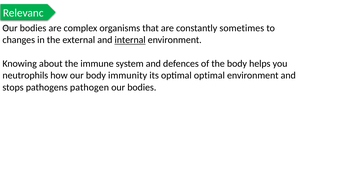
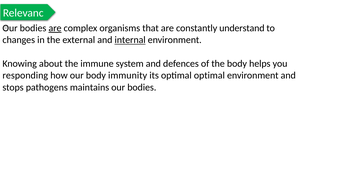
are at (55, 28) underline: none -> present
sometimes: sometimes -> understand
neutrophils: neutrophils -> responding
pathogen: pathogen -> maintains
